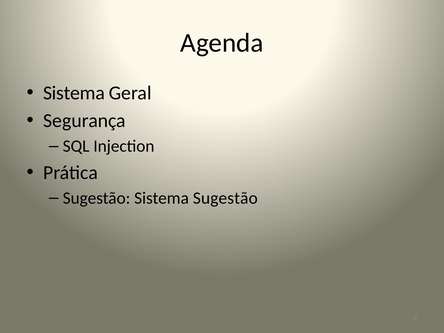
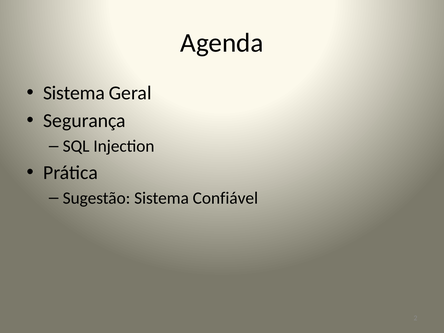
Sistema Sugestão: Sugestão -> Confiável
